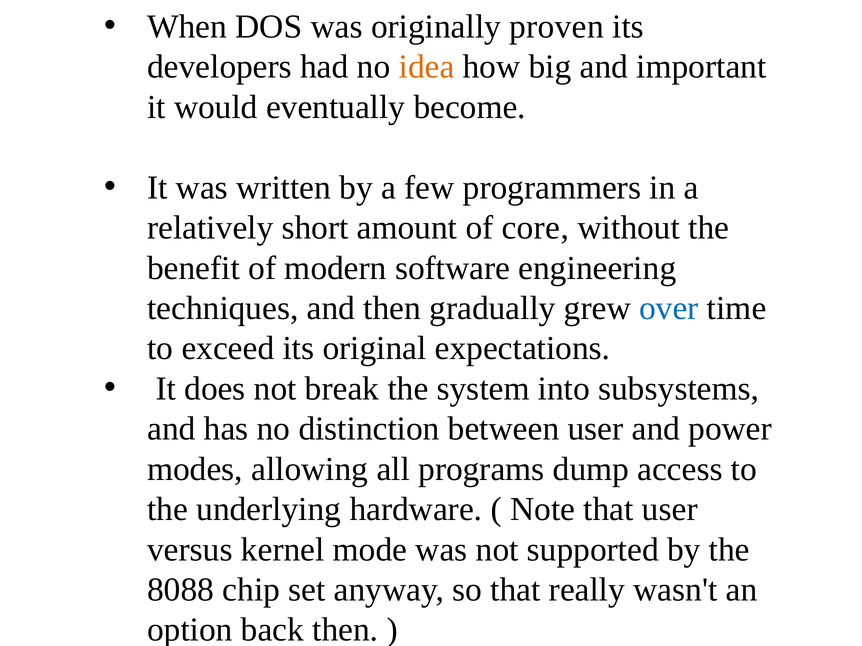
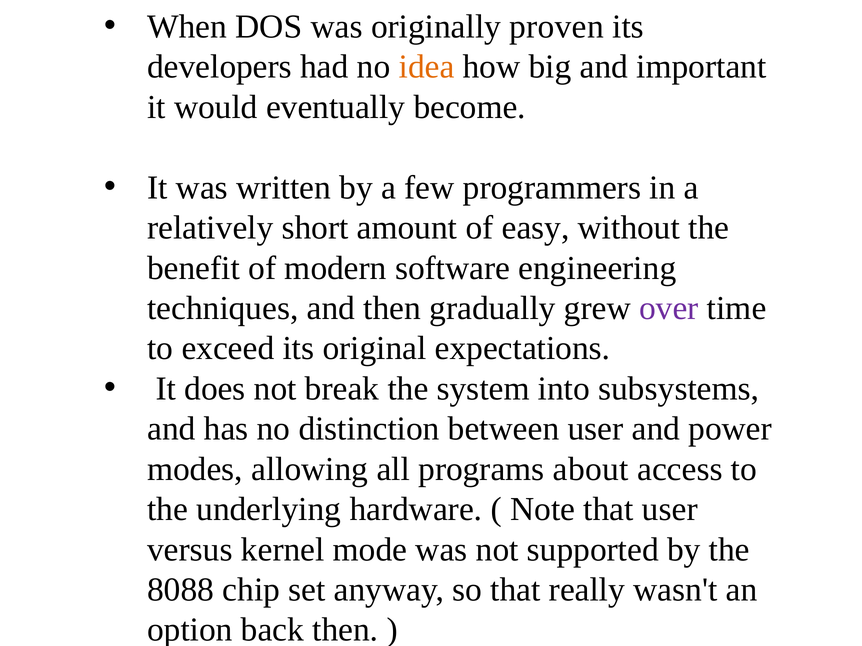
core: core -> easy
over colour: blue -> purple
dump: dump -> about
